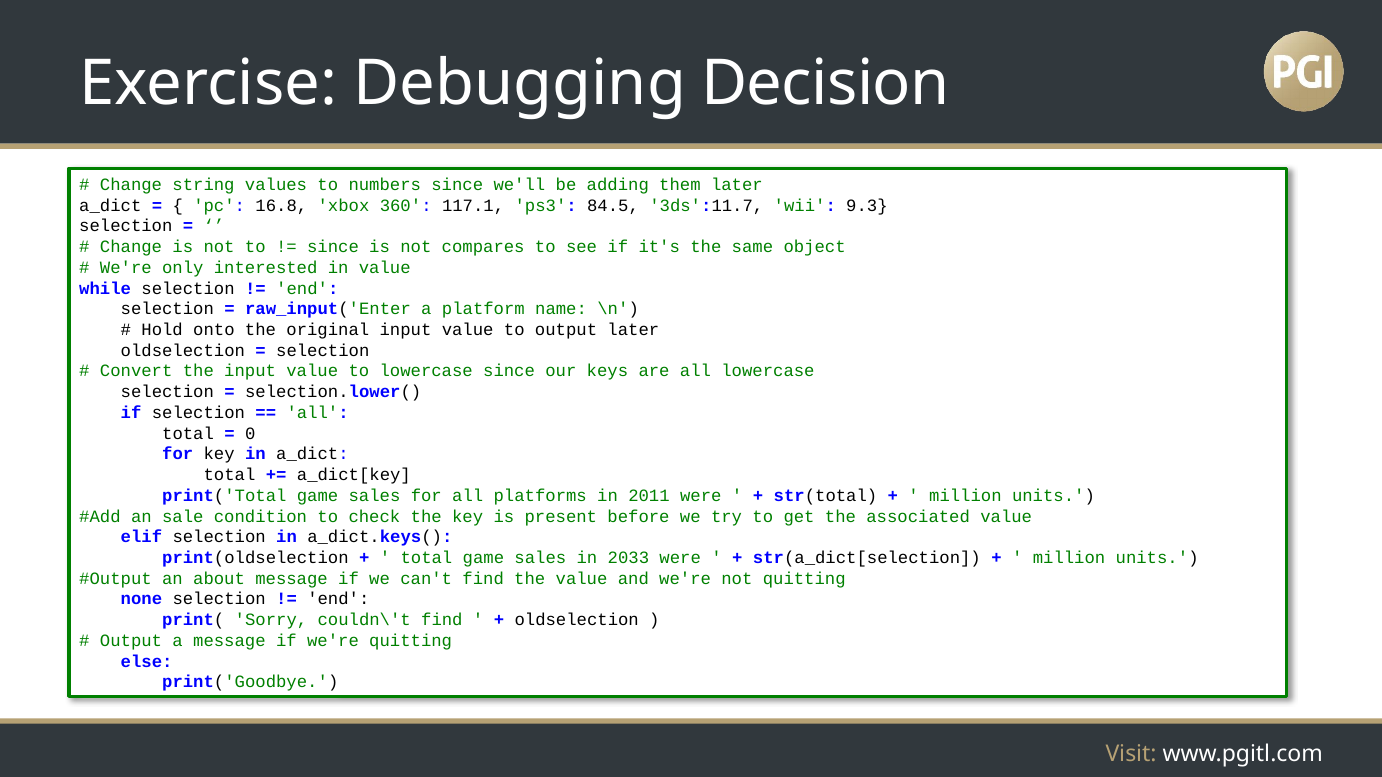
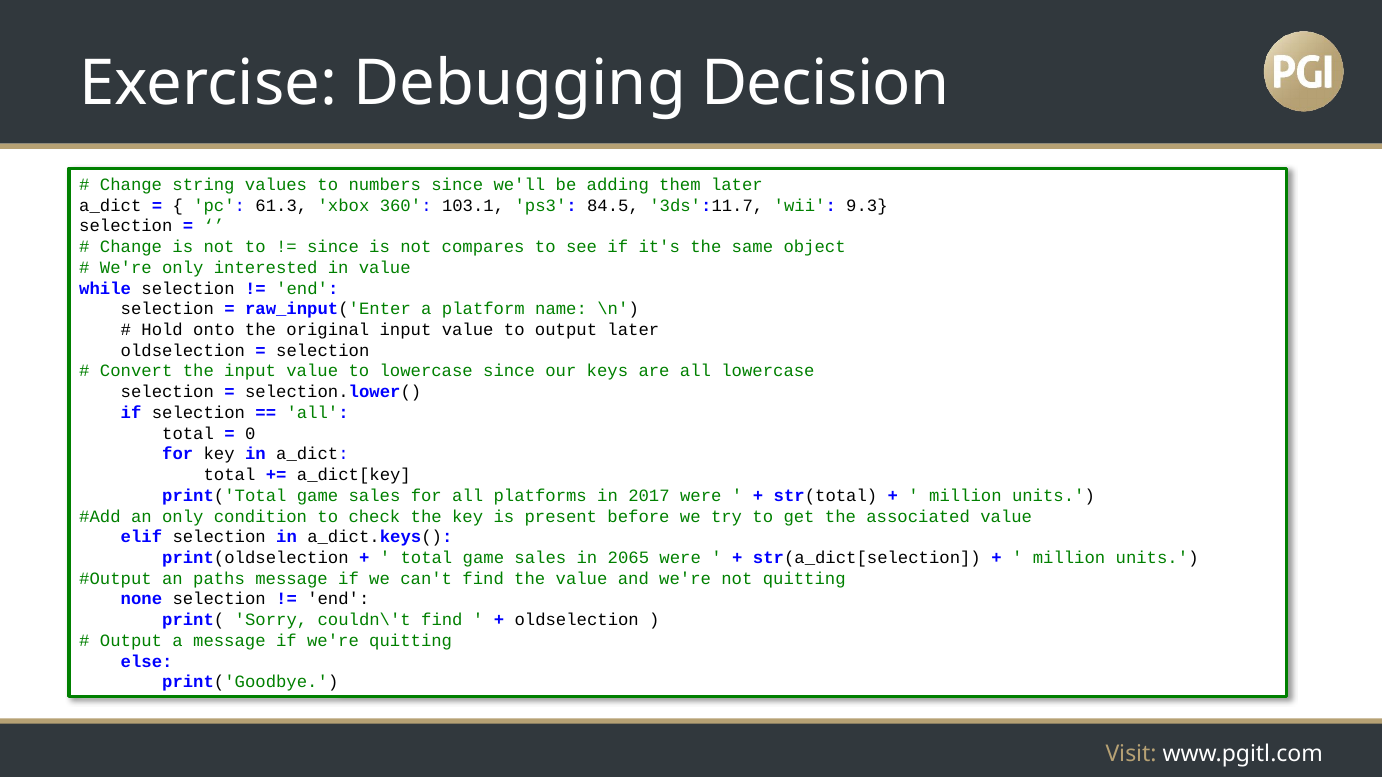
16.8: 16.8 -> 61.3
117.1: 117.1 -> 103.1
2011: 2011 -> 2017
an sale: sale -> only
2033: 2033 -> 2065
about: about -> paths
